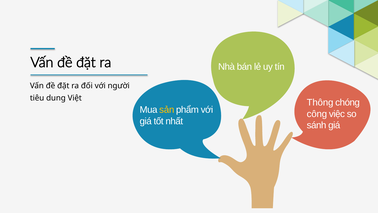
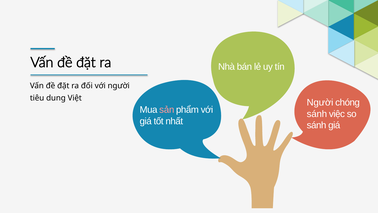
Thông at (320, 102): Thông -> Người
sản colour: yellow -> pink
công at (317, 114): công -> sánh
